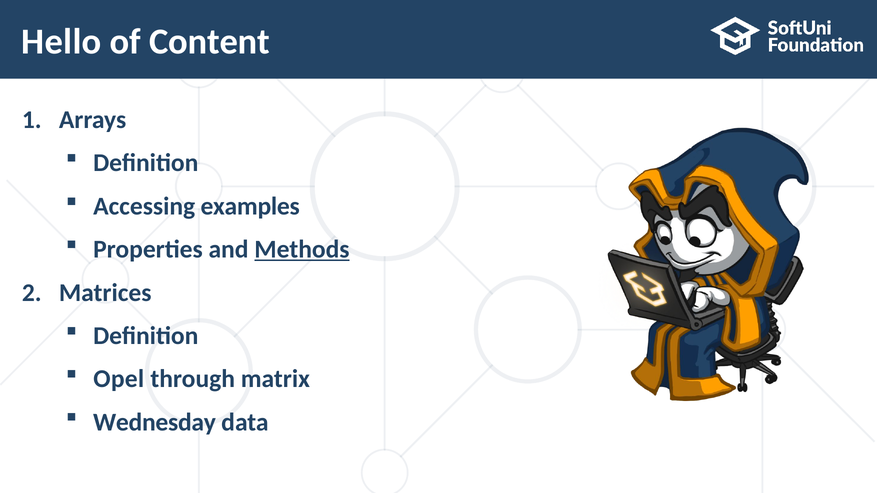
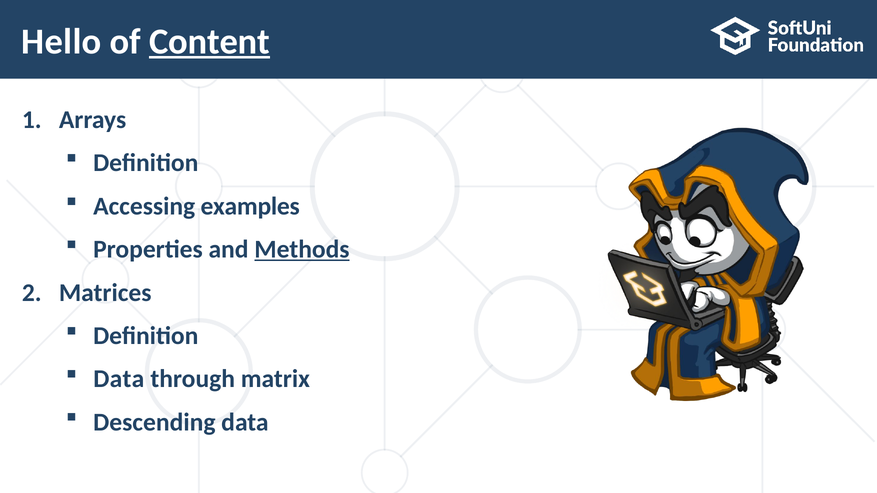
Content underline: none -> present
Opel at (119, 379): Opel -> Data
Wednesday: Wednesday -> Descending
